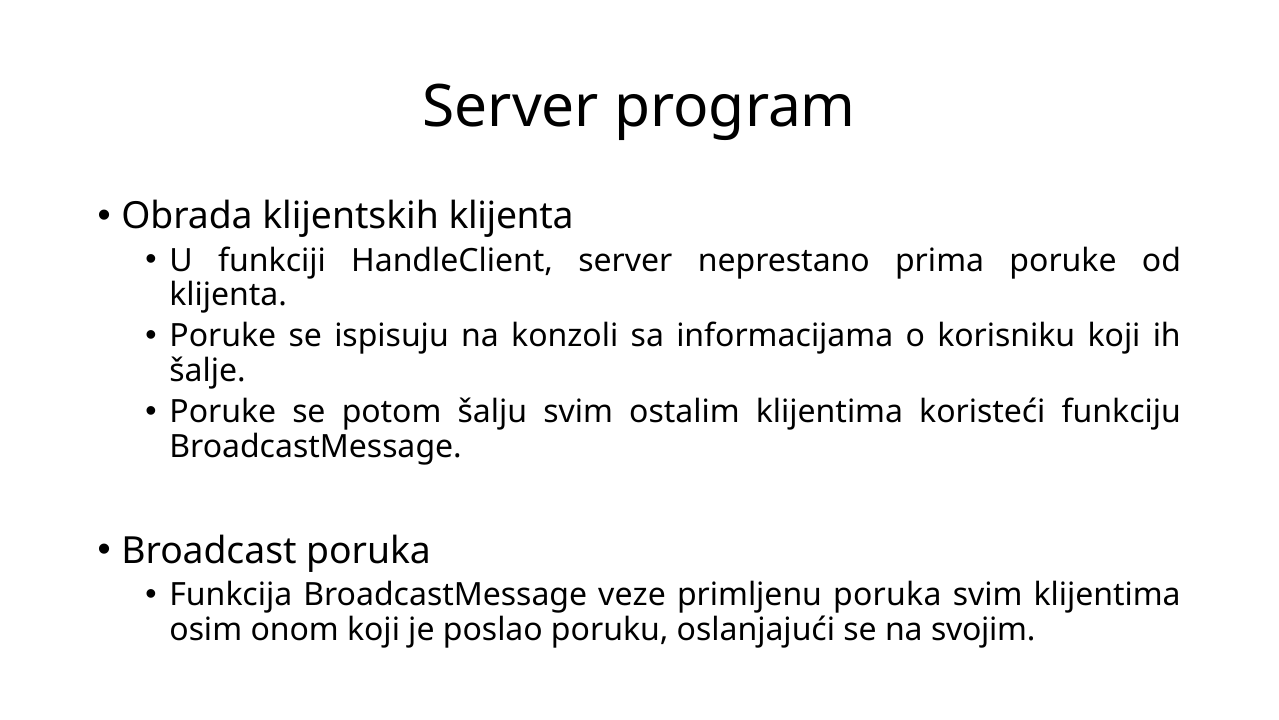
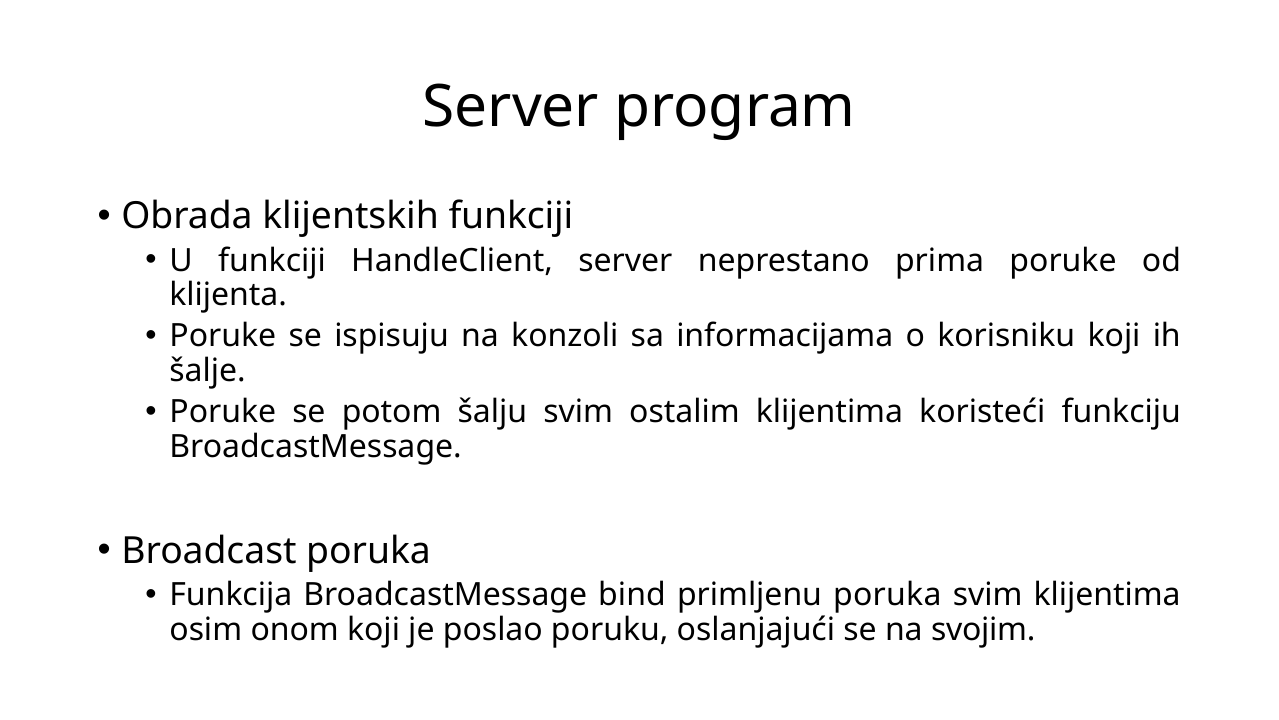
klijentskih klijenta: klijenta -> funkciji
veze: veze -> bind
